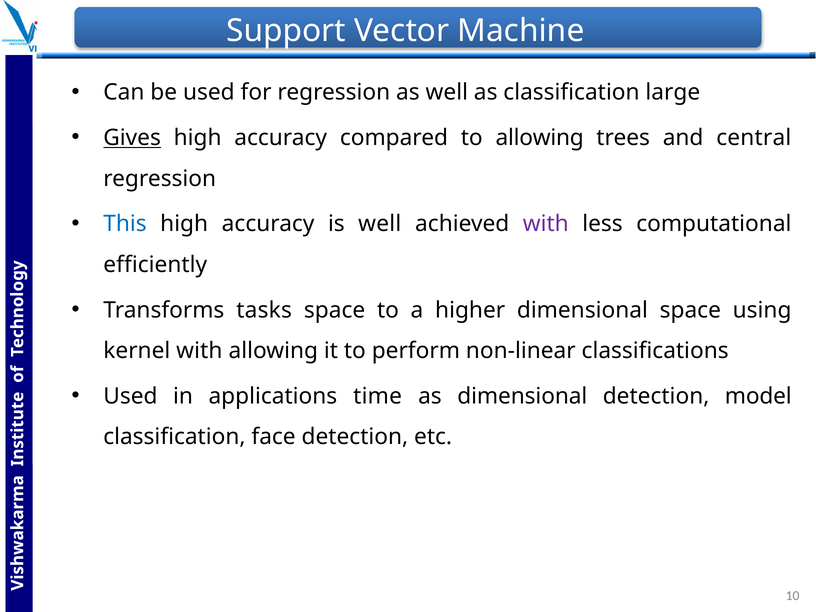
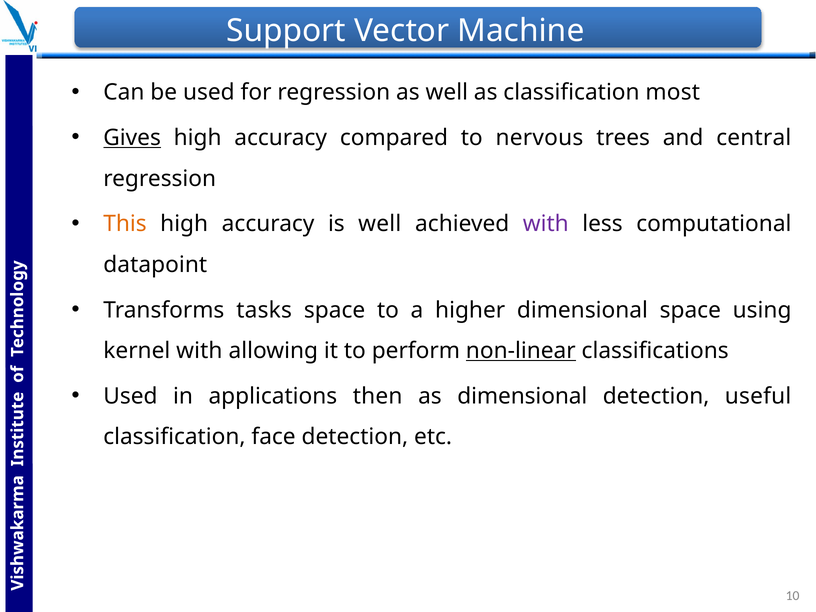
large: large -> most
to allowing: allowing -> nervous
This colour: blue -> orange
efficiently: efficiently -> datapoint
non-linear underline: none -> present
time: time -> then
model: model -> useful
